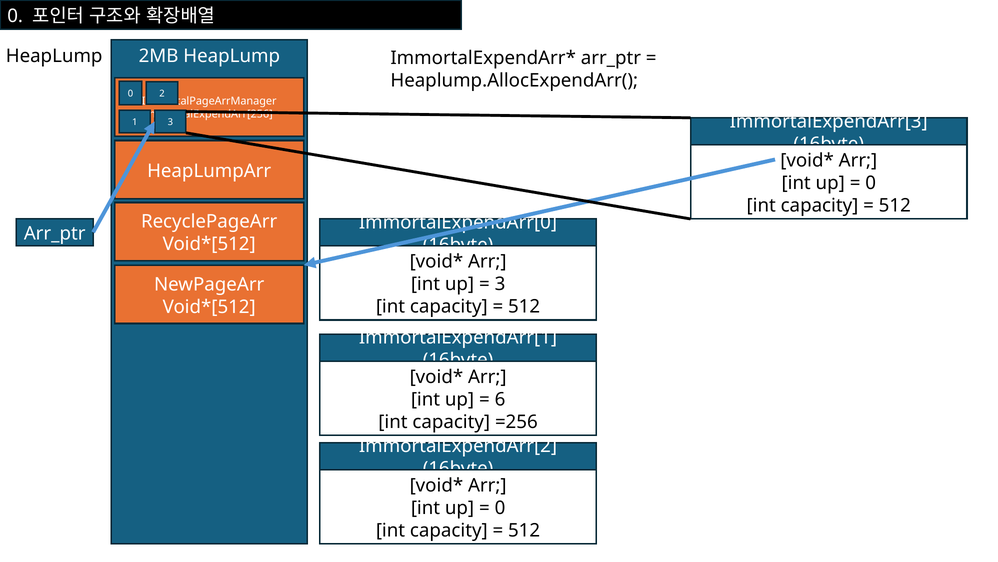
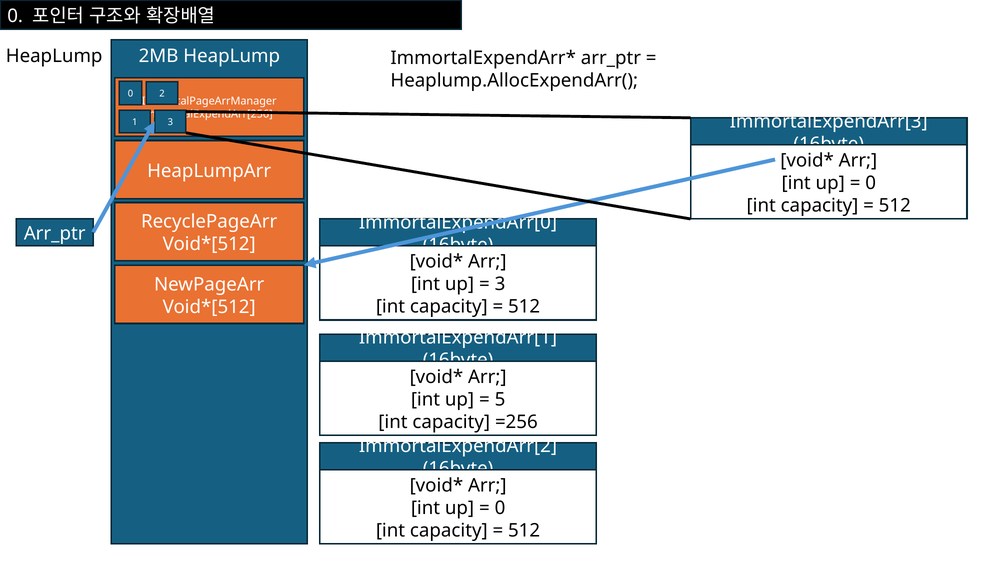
6: 6 -> 5
